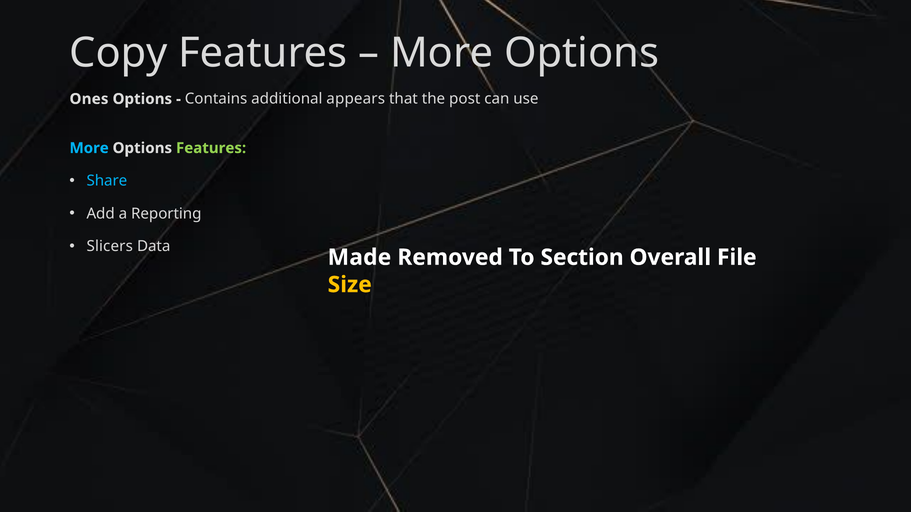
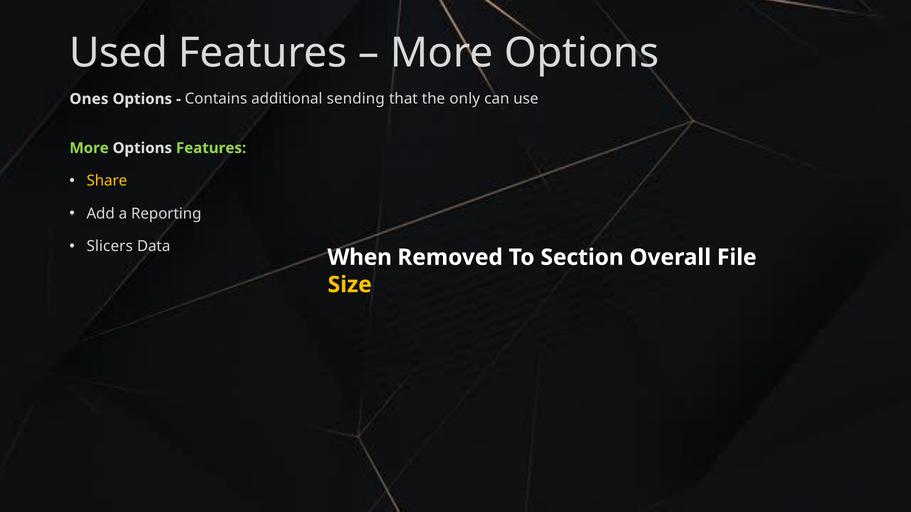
Copy: Copy -> Used
appears: appears -> sending
post: post -> only
More at (89, 148) colour: light blue -> light green
Share colour: light blue -> yellow
Made: Made -> When
